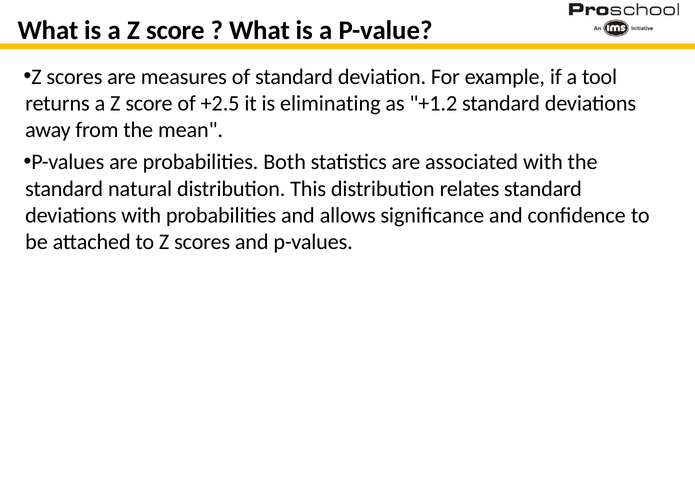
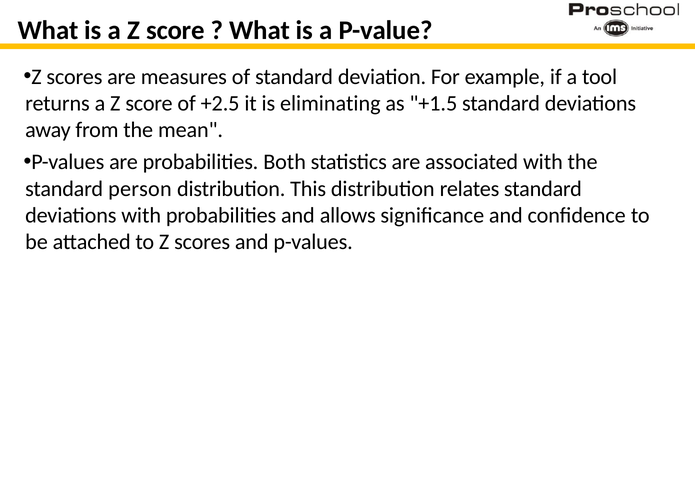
+1.2: +1.2 -> +1.5
natural: natural -> person
